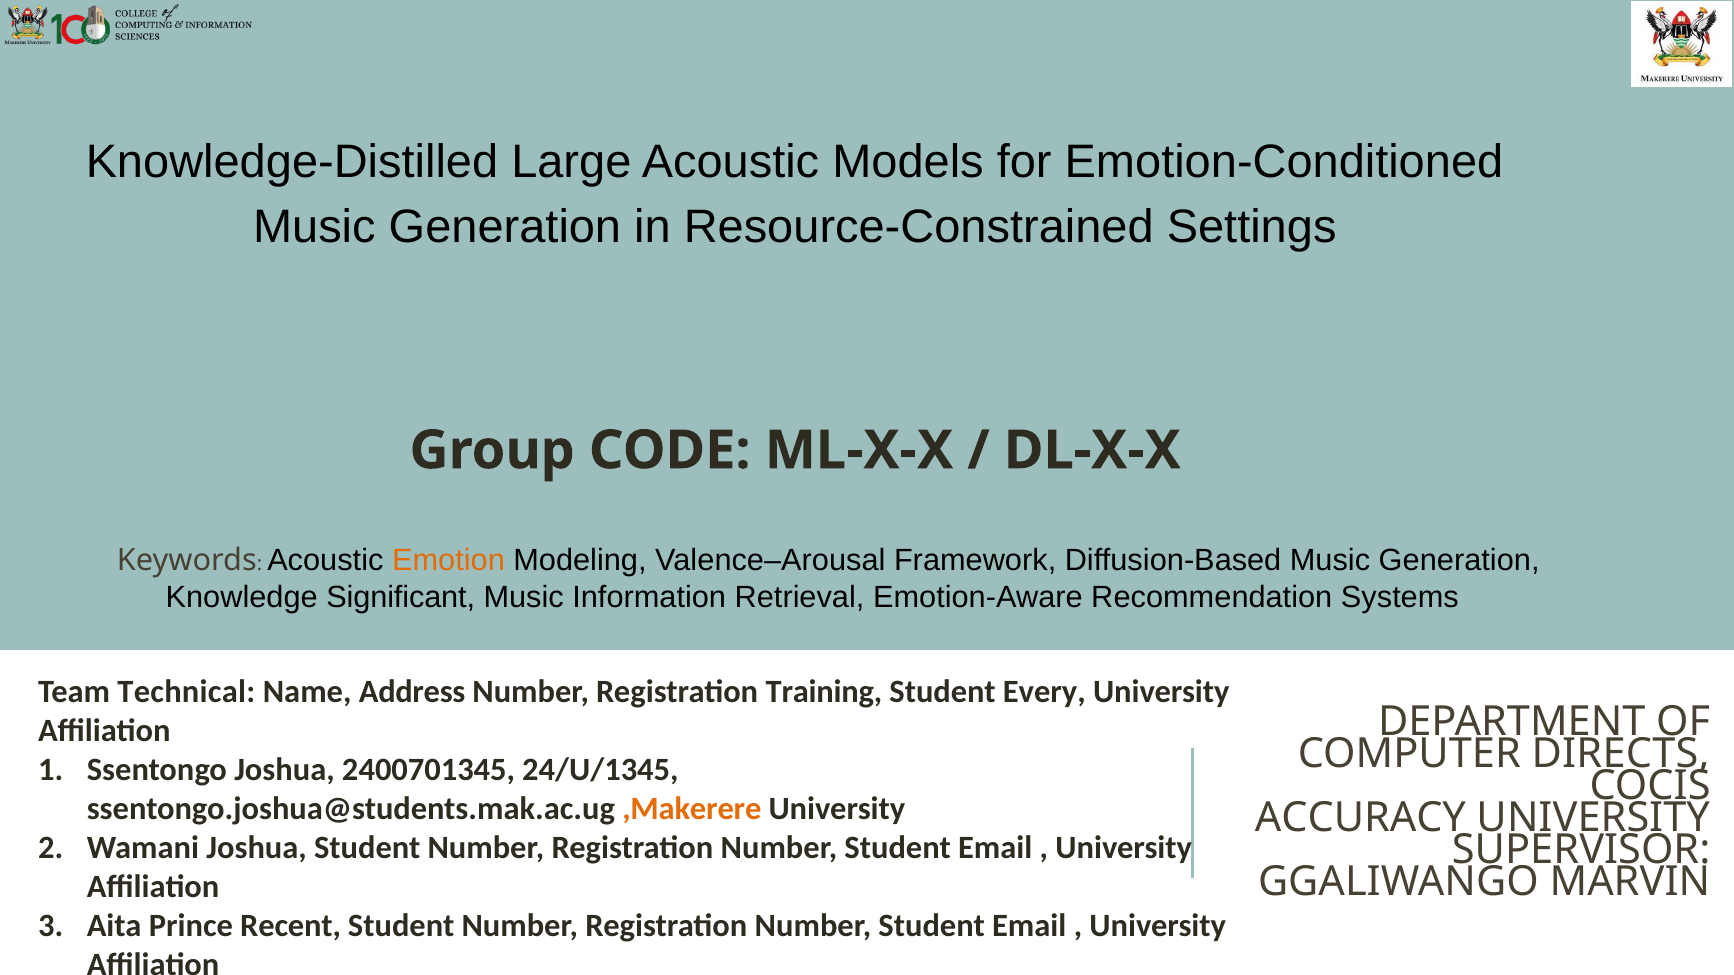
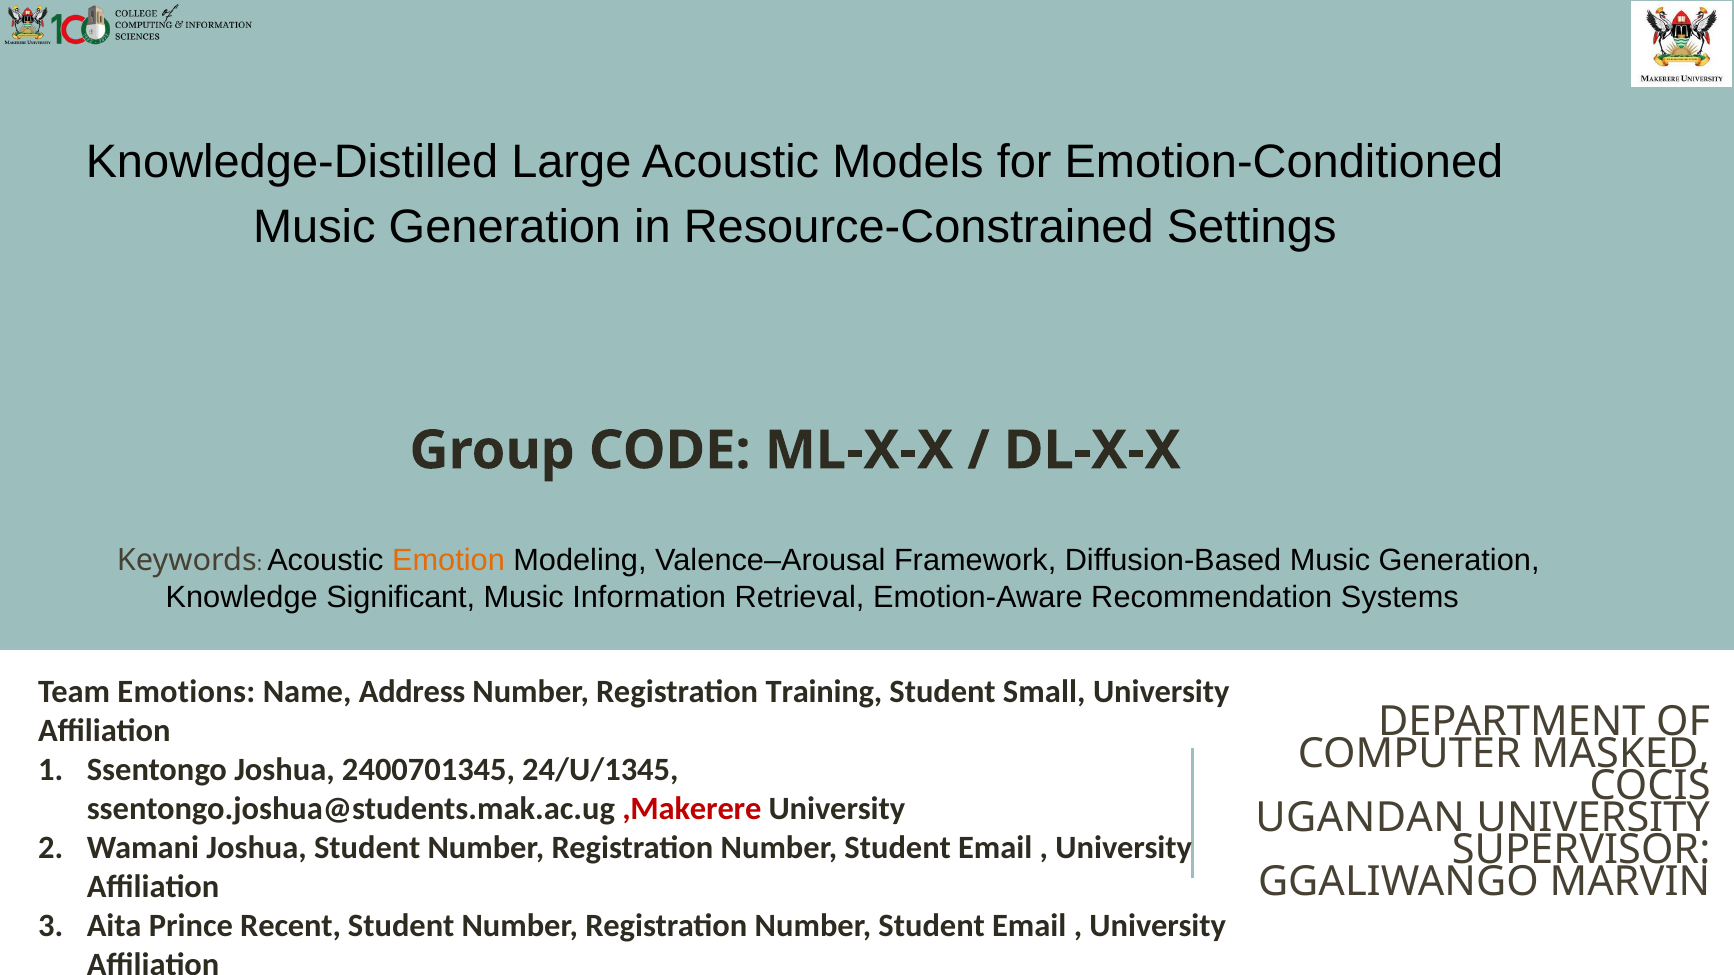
Technical: Technical -> Emotions
Every: Every -> Small
DIRECTS: DIRECTS -> MASKED
,Makerere colour: orange -> red
ACCURACY: ACCURACY -> UGANDAN
